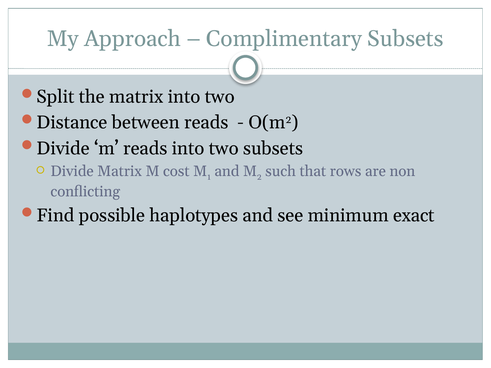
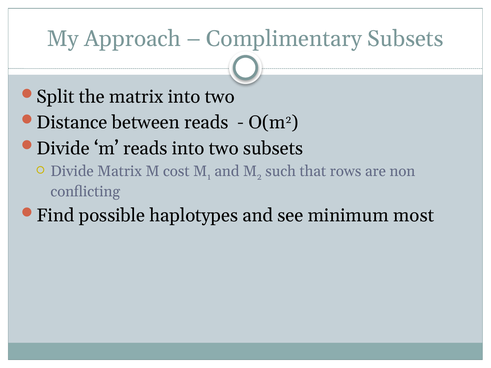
exact: exact -> most
